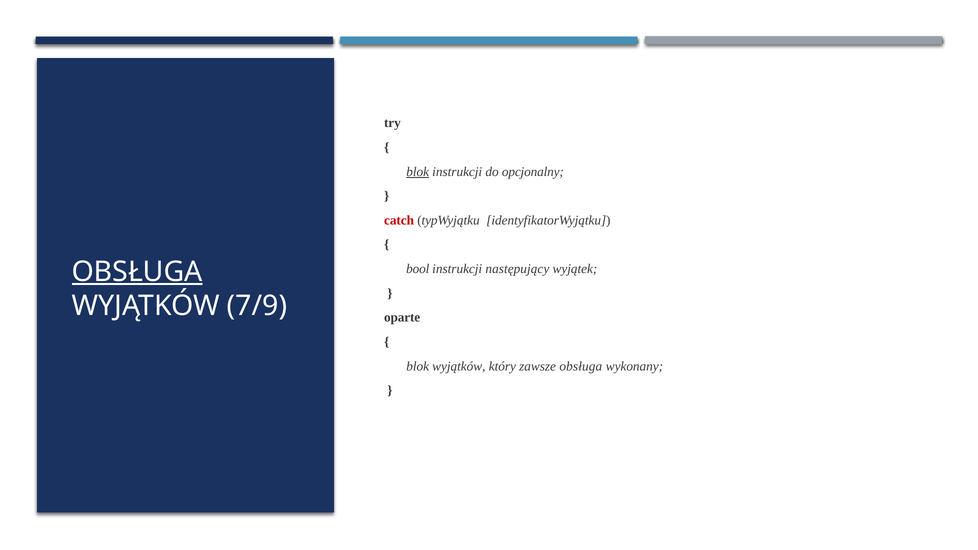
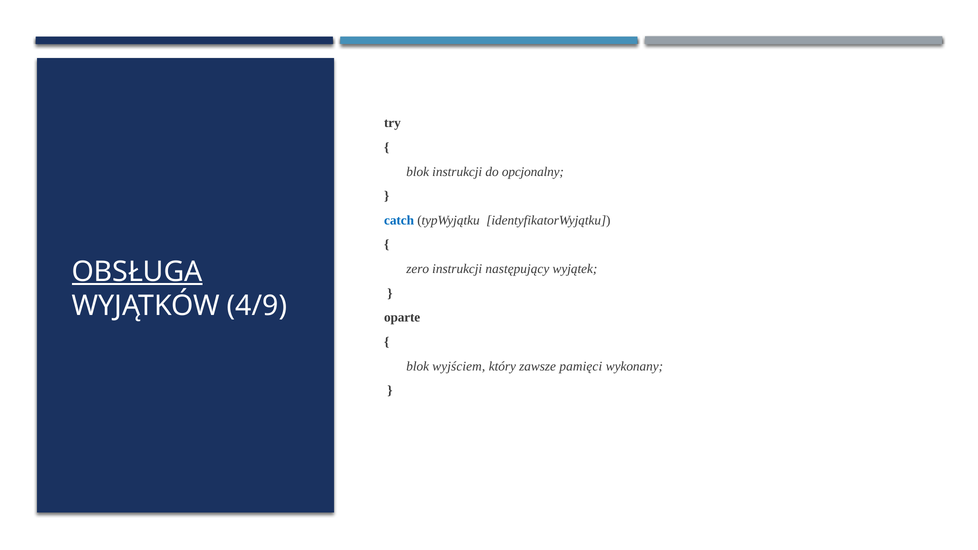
blok at (418, 172) underline: present -> none
catch colour: red -> blue
bool: bool -> zero
7/9: 7/9 -> 4/9
blok wyjątków: wyjątków -> wyjściem
zawsze obsługa: obsługa -> pamięci
